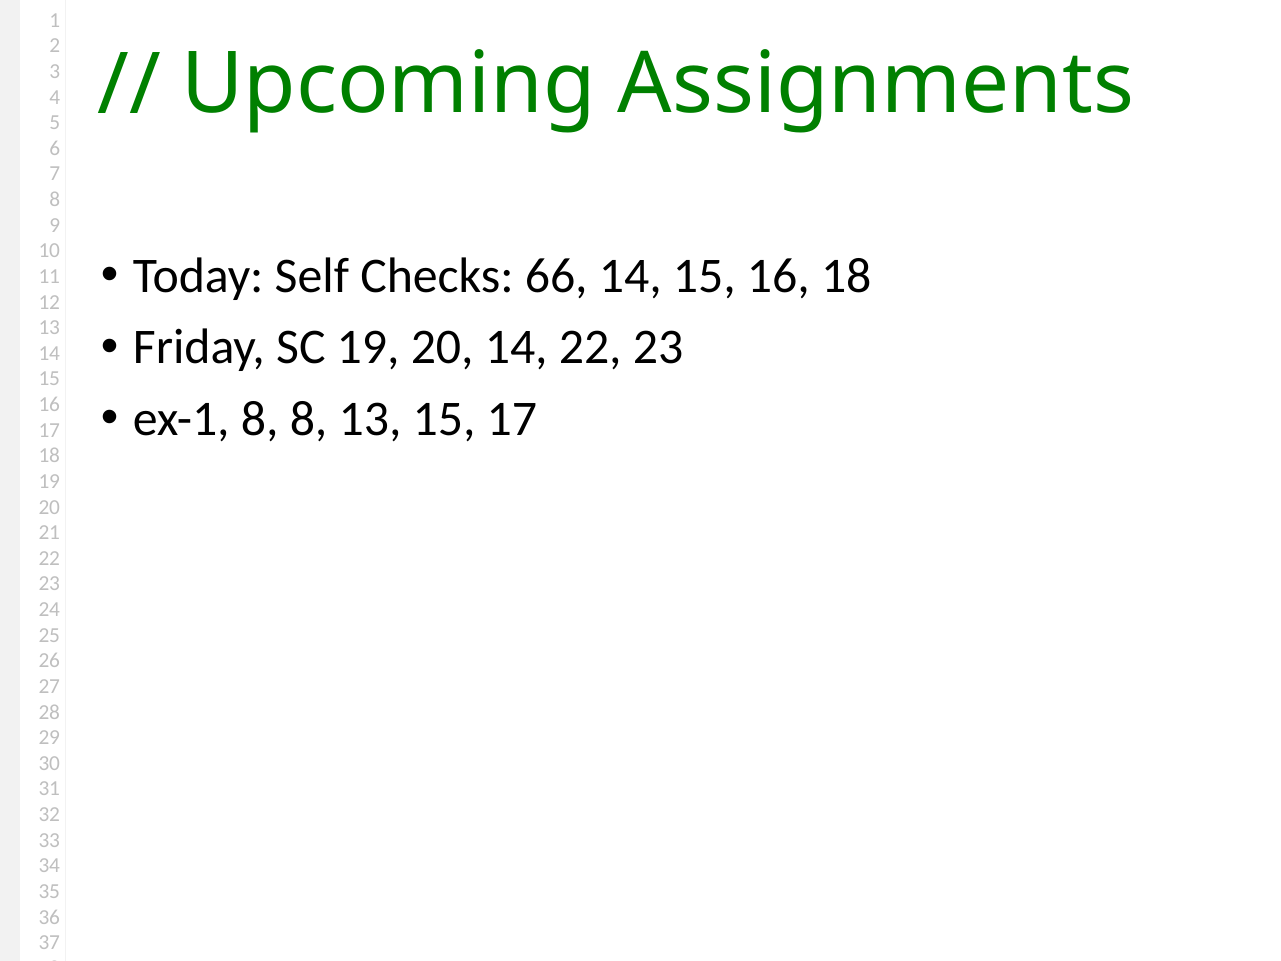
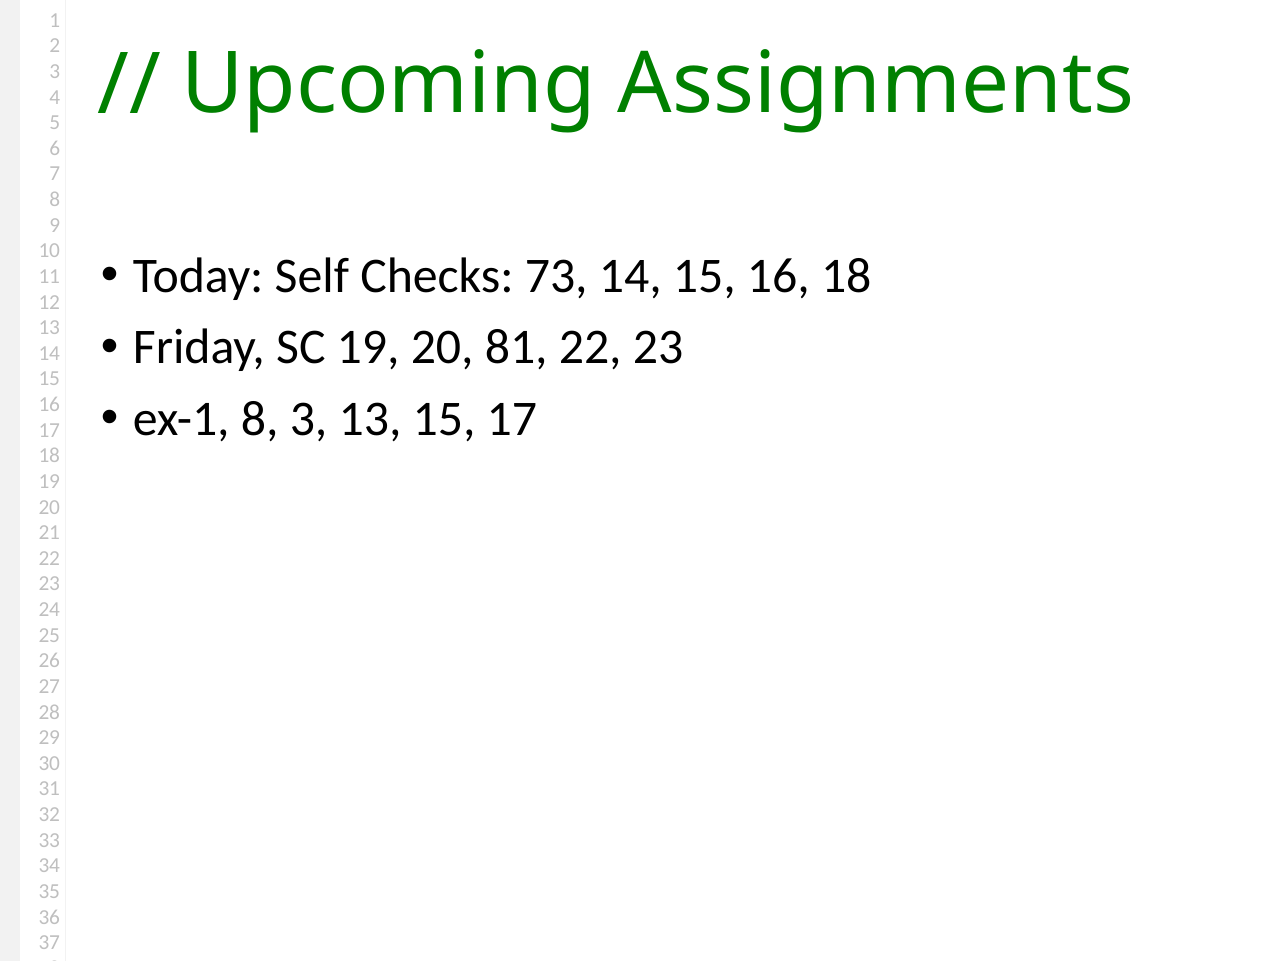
66: 66 -> 73
20 14: 14 -> 81
8 8: 8 -> 3
